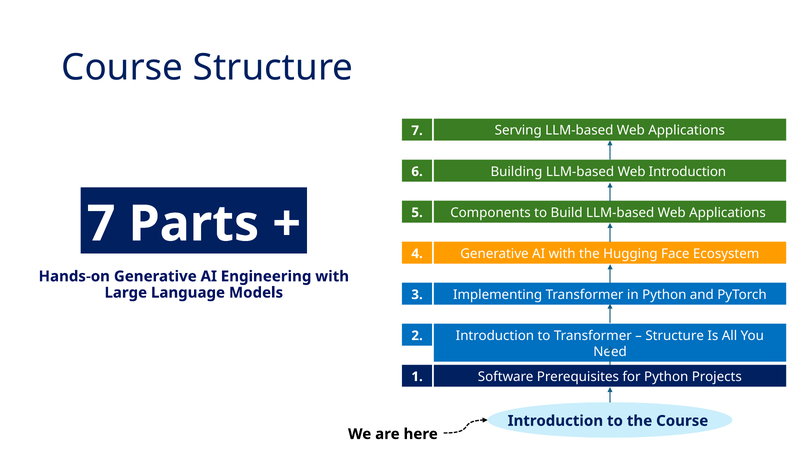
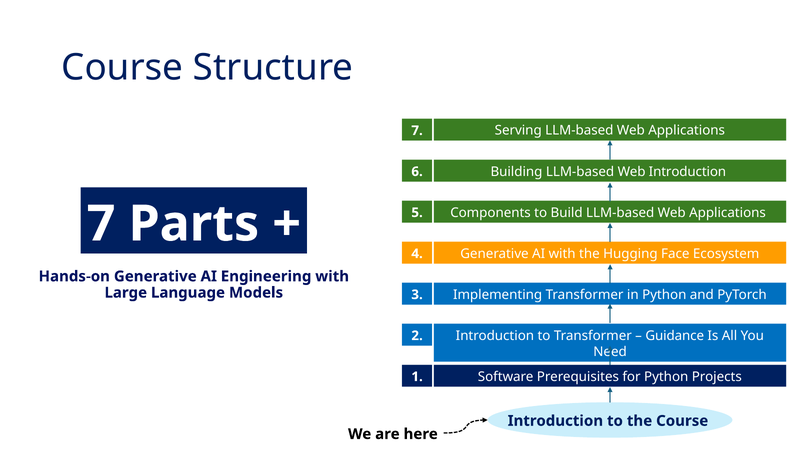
Structure at (675, 336): Structure -> Guidance
